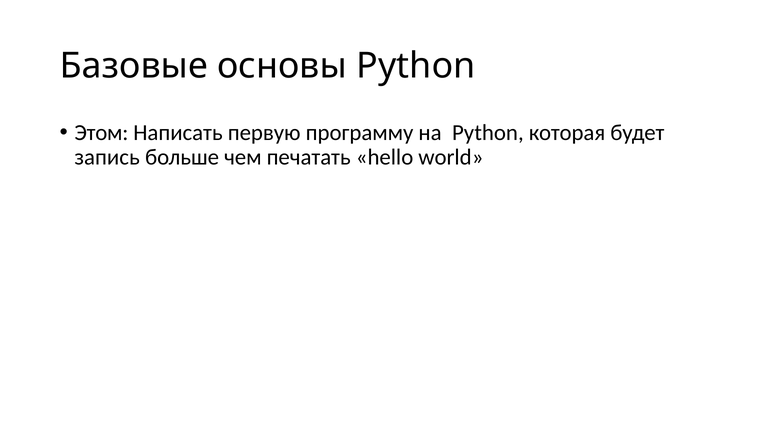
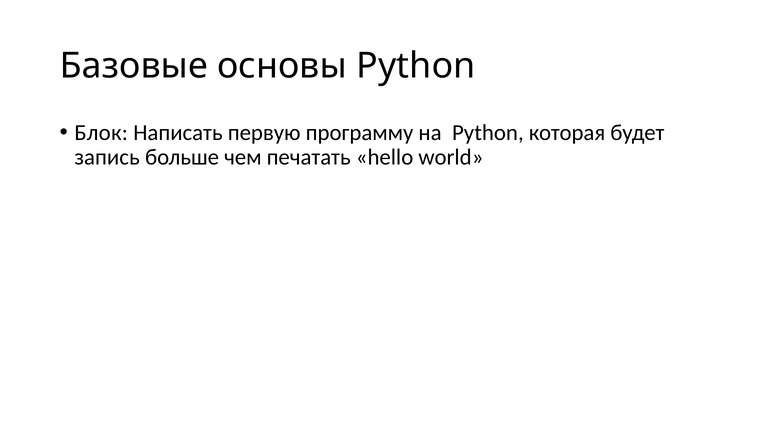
Этом: Этом -> Блок
